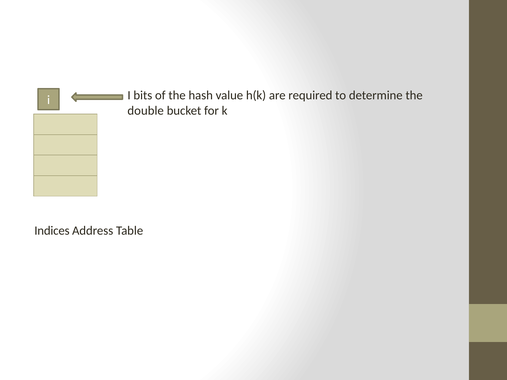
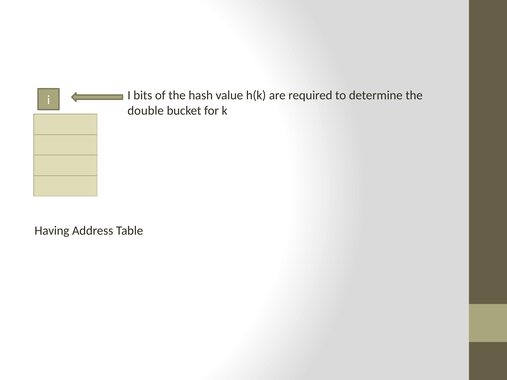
Indices: Indices -> Having
